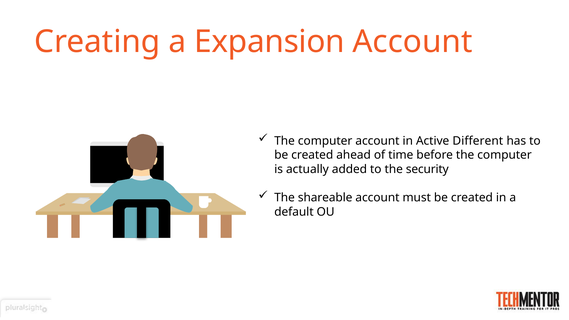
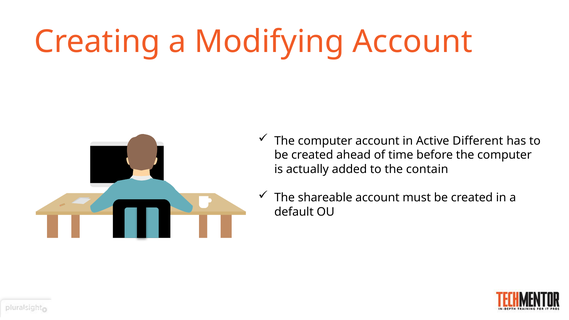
Expansion: Expansion -> Modifying
security: security -> contain
